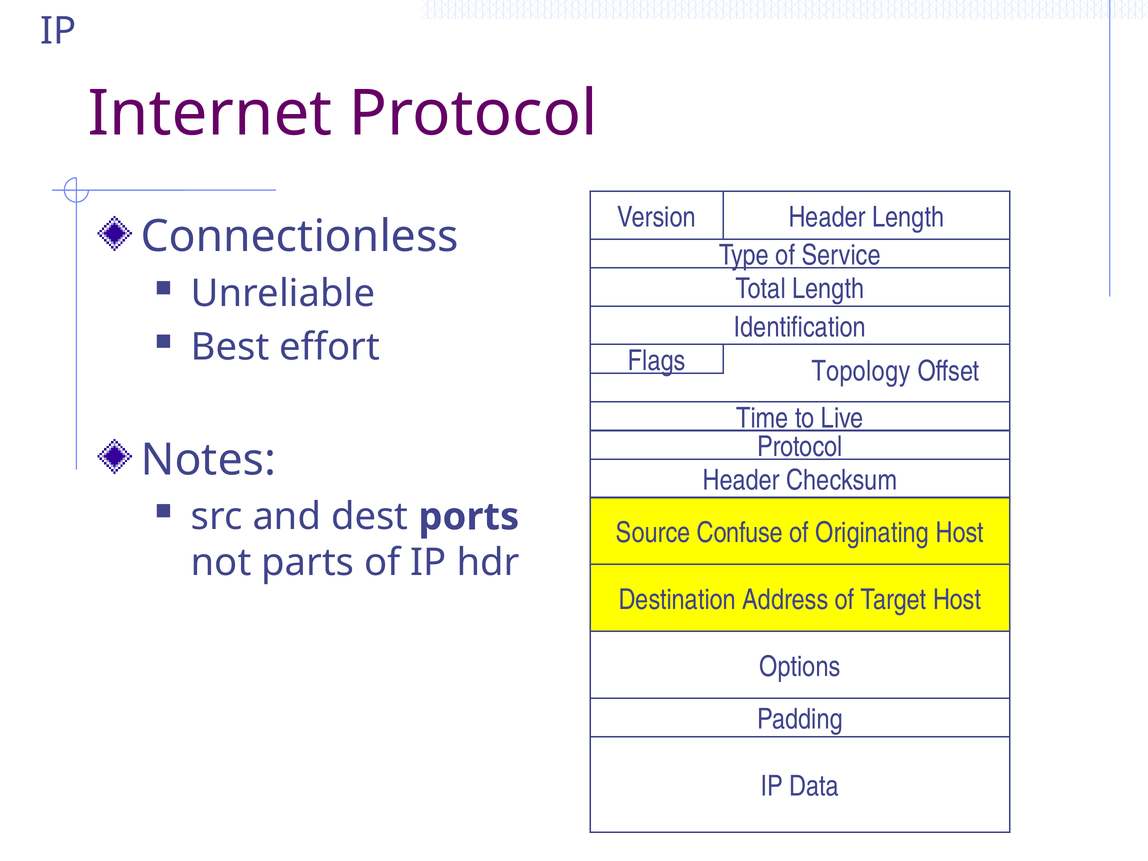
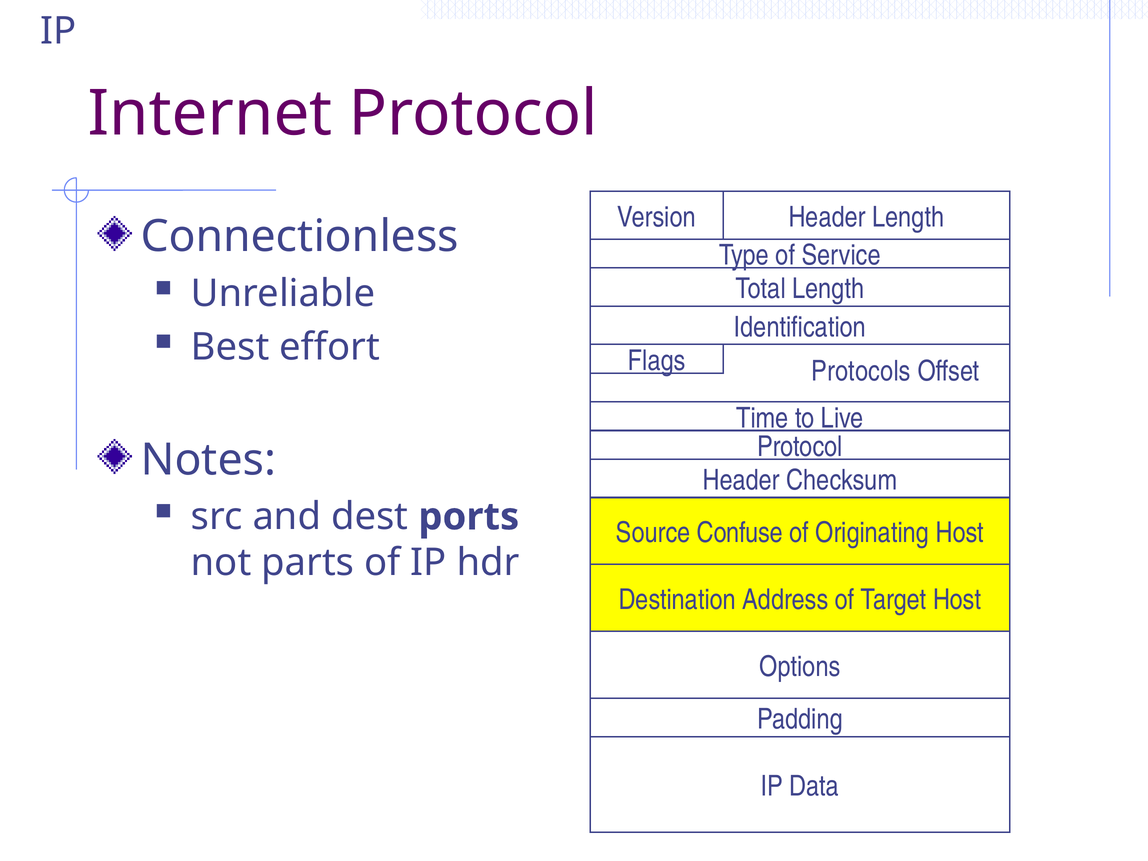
Topology: Topology -> Protocols
